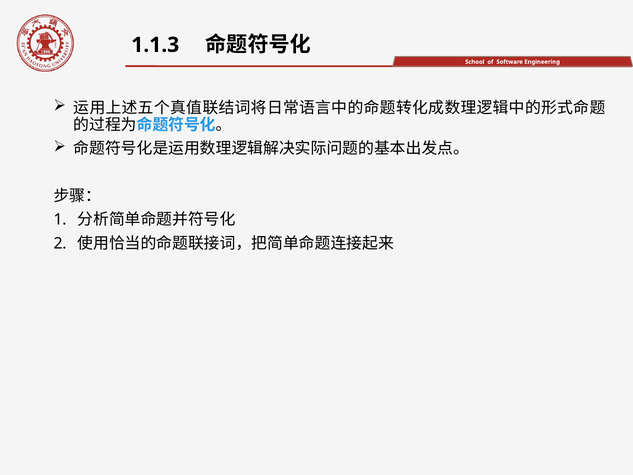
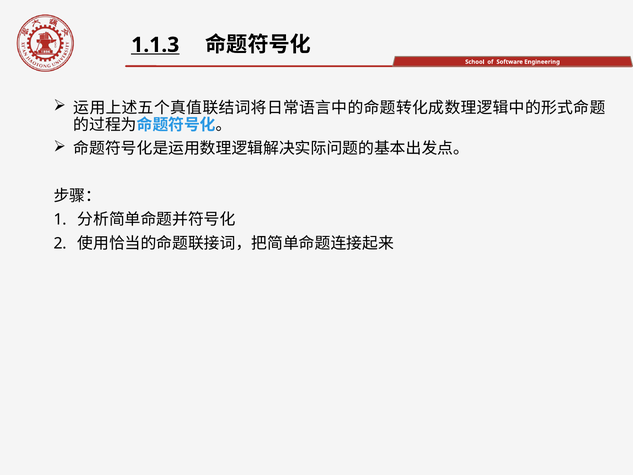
1.1.3 underline: none -> present
